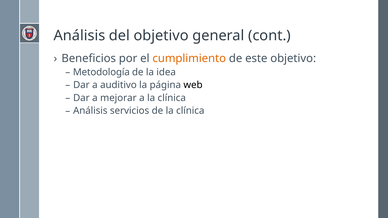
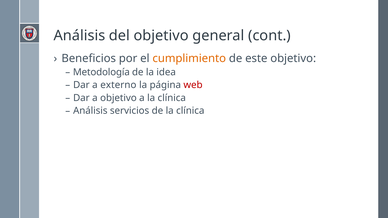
auditivo: auditivo -> externo
web colour: black -> red
a mejorar: mejorar -> objetivo
